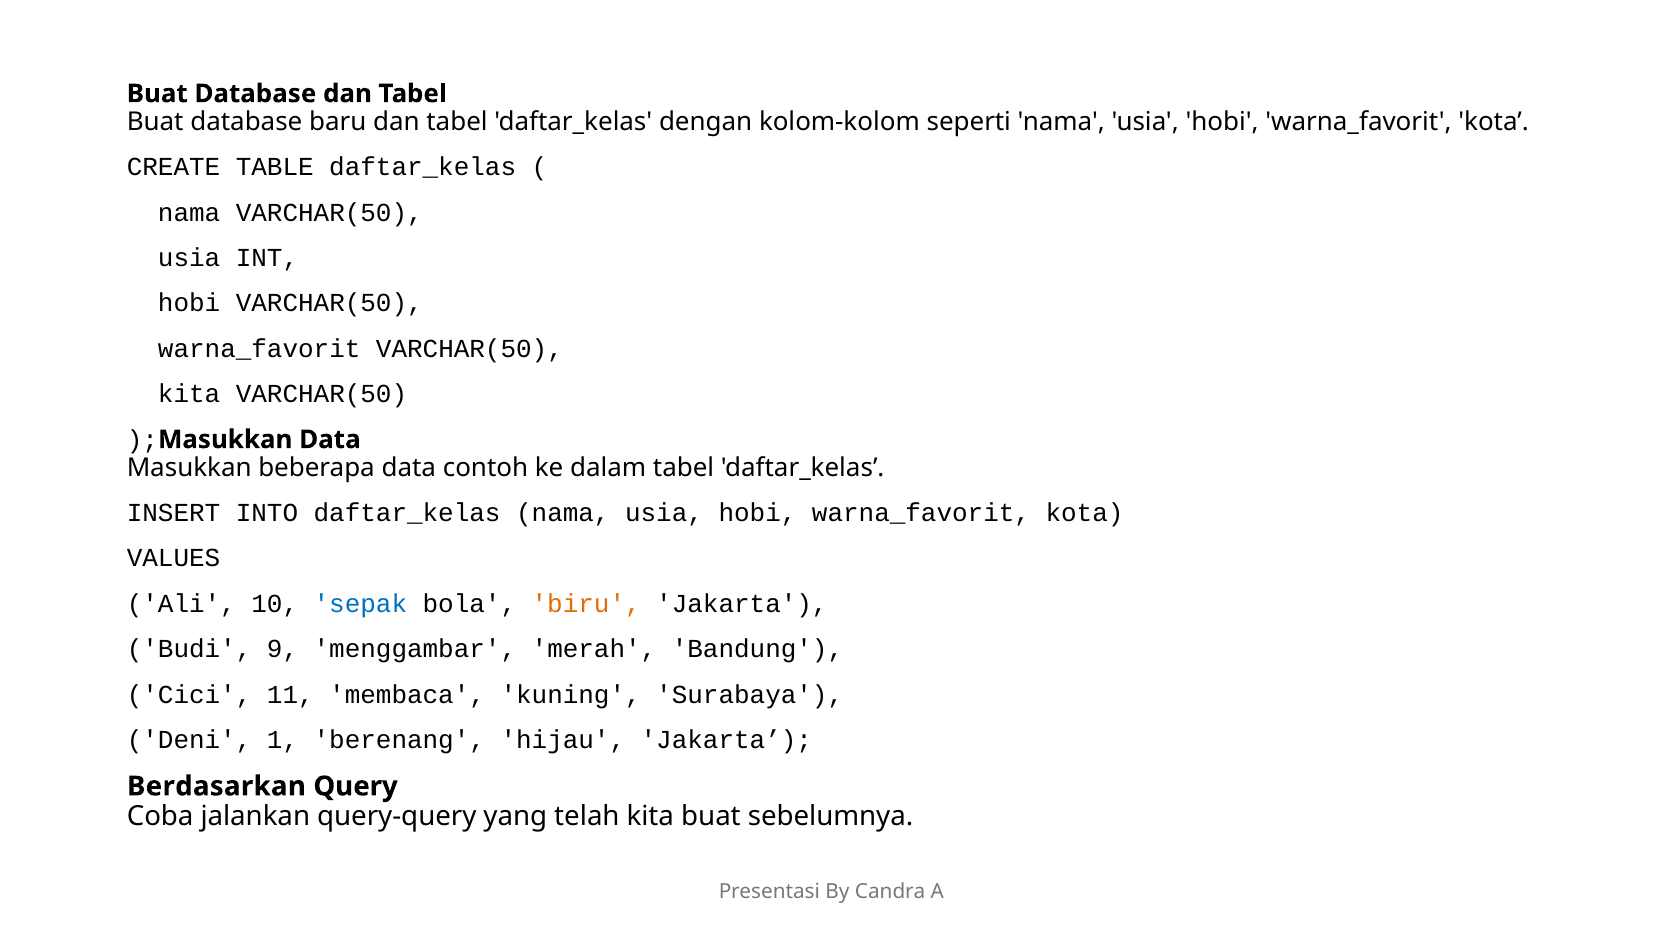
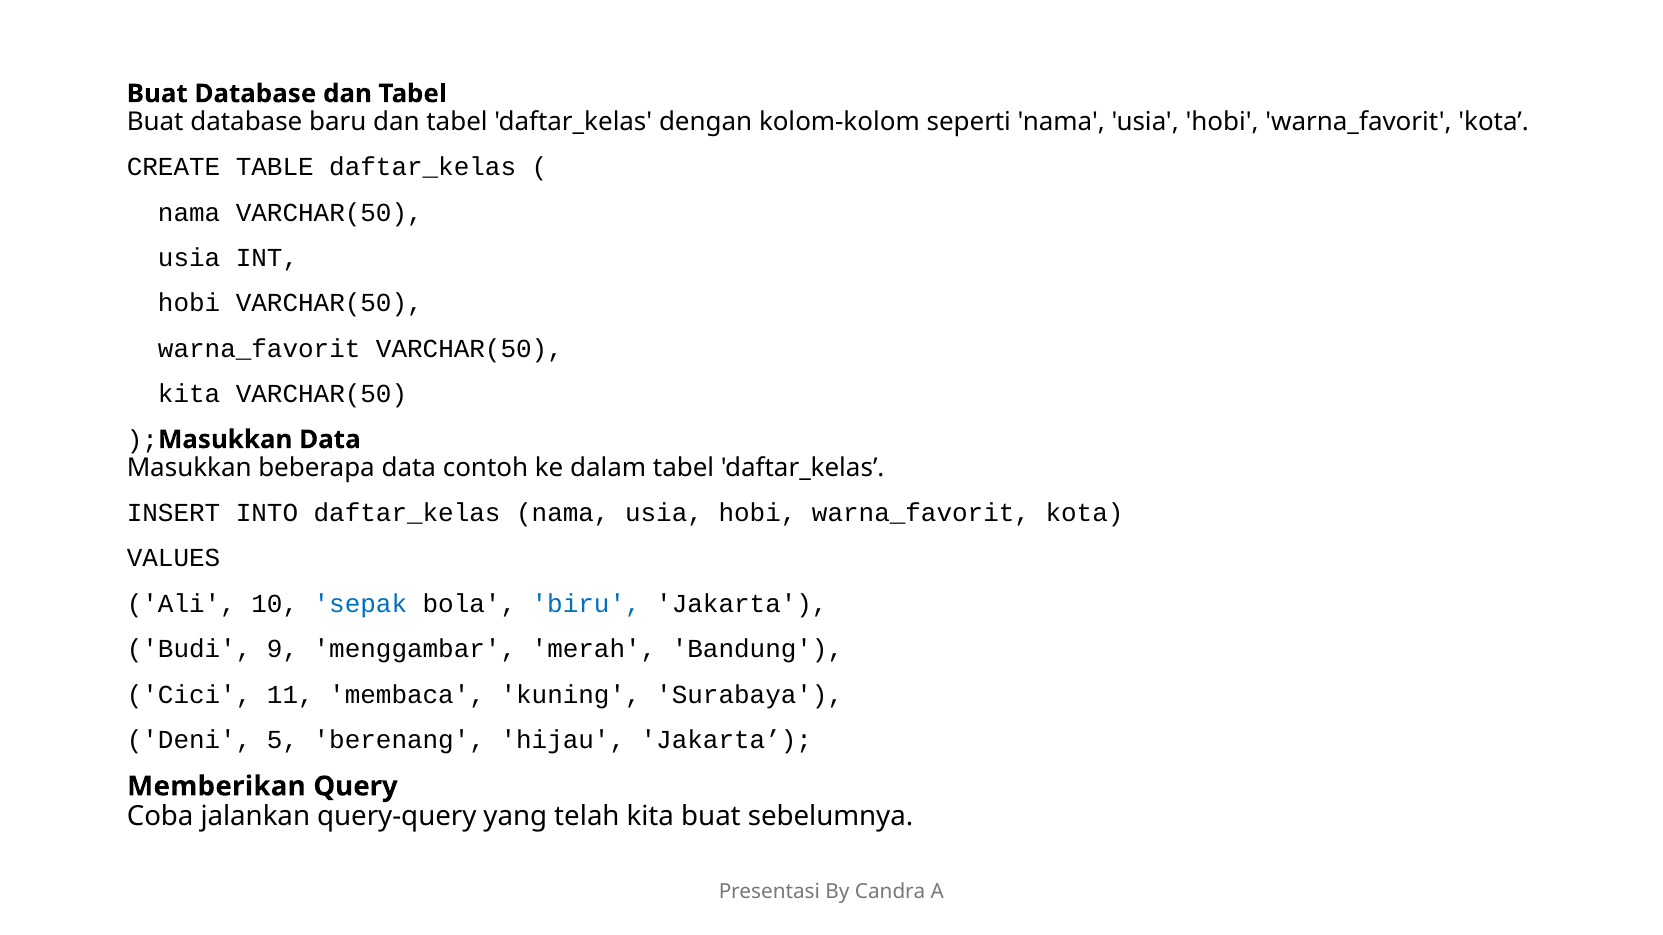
biru colour: orange -> blue
1: 1 -> 5
Berdasarkan: Berdasarkan -> Memberikan
